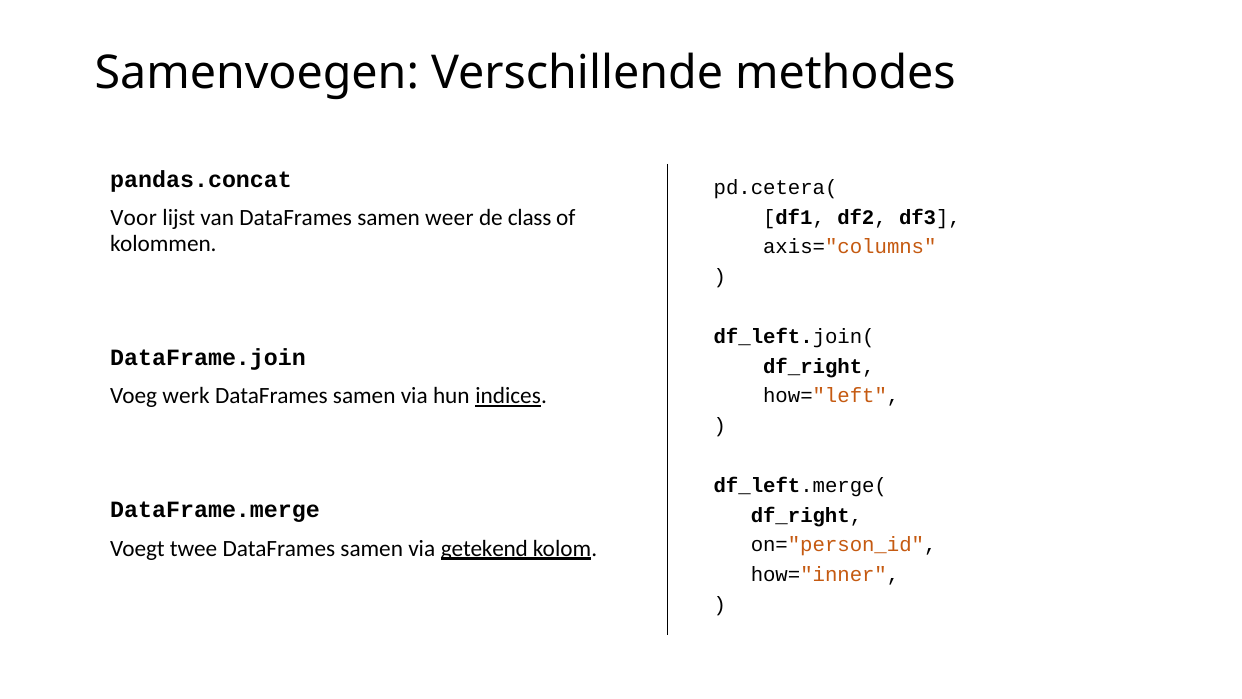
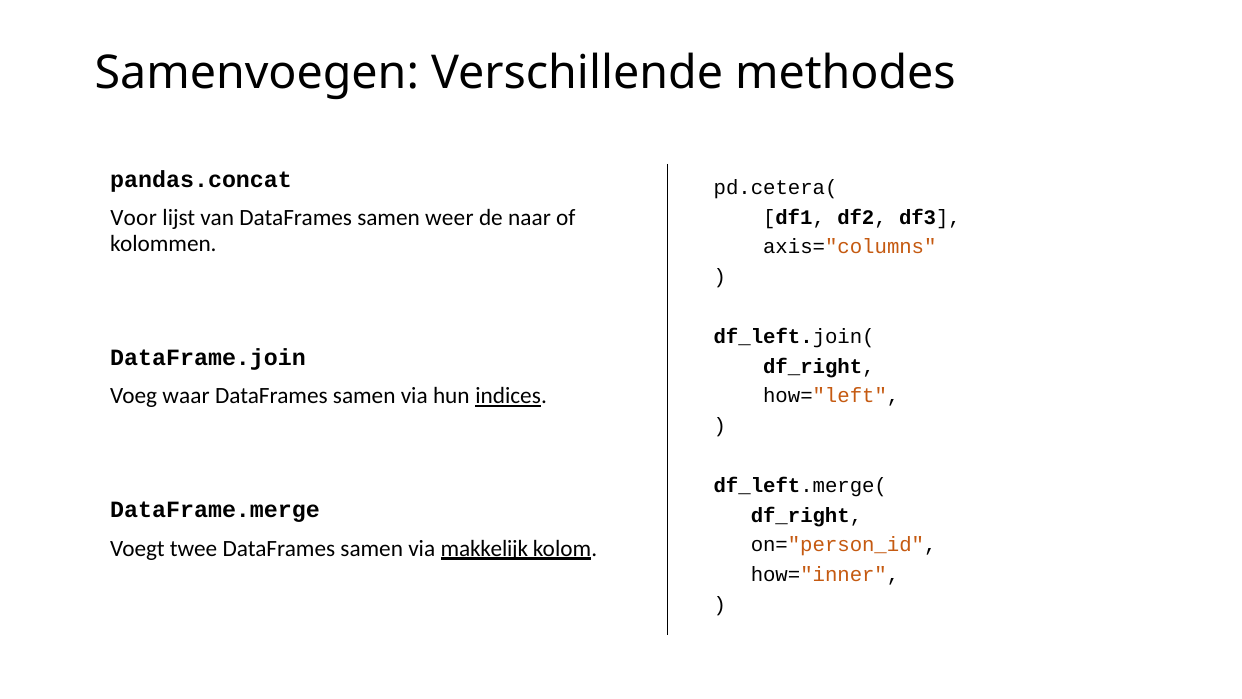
class: class -> naar
werk: werk -> waar
getekend: getekend -> makkelijk
